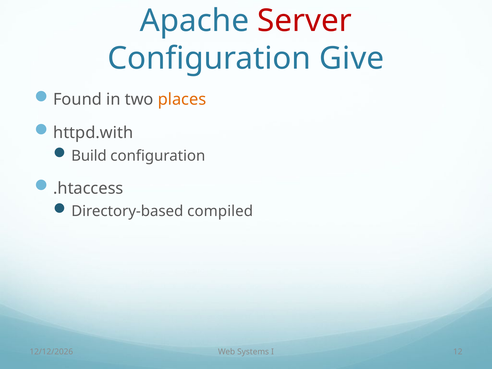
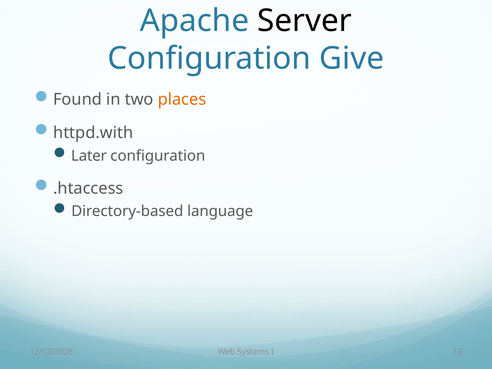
Server colour: red -> black
Build: Build -> Later
compiled: compiled -> language
